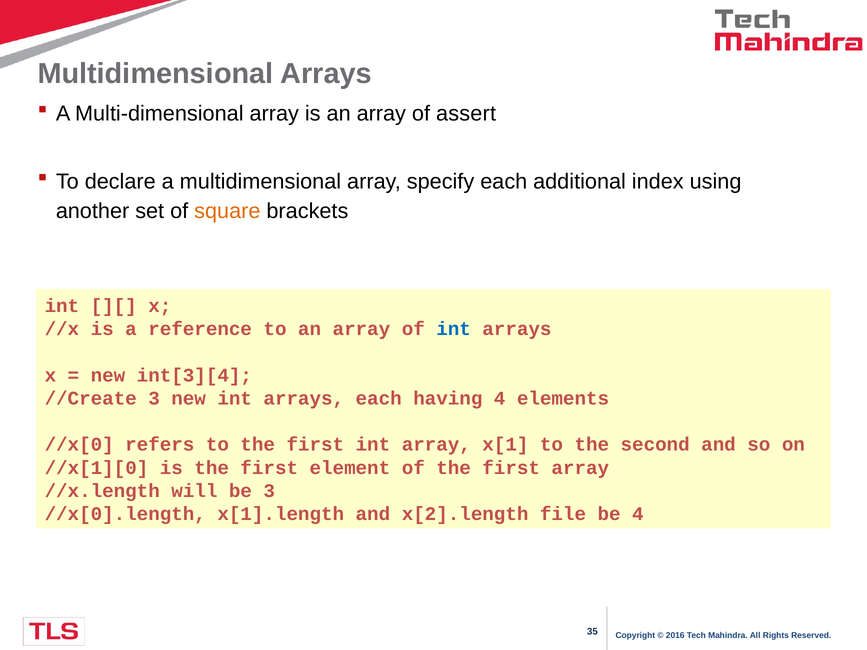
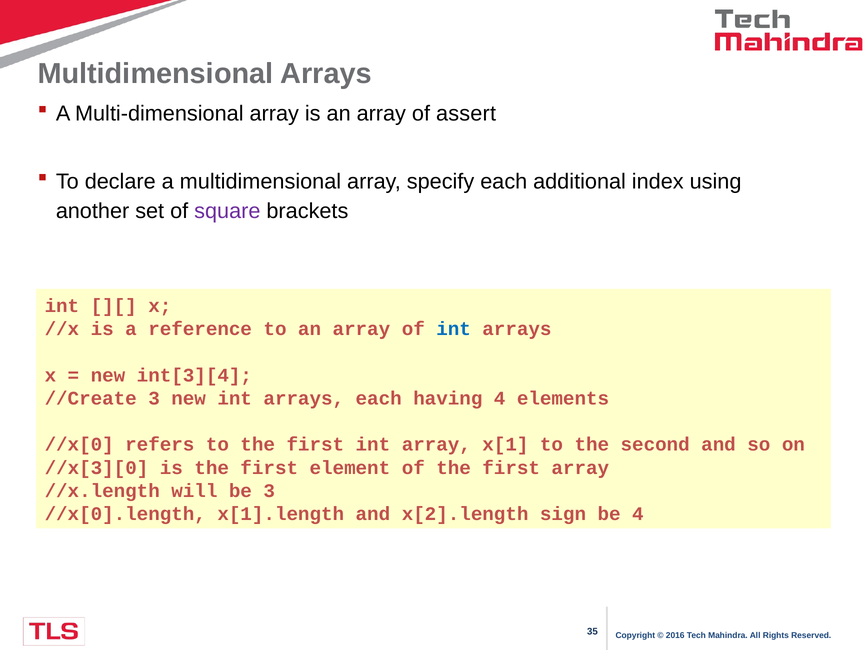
square colour: orange -> purple
//x[1][0: //x[1][0 -> //x[3][0
file: file -> sign
